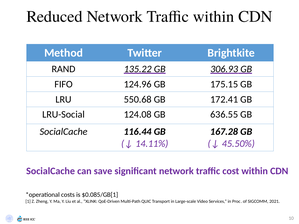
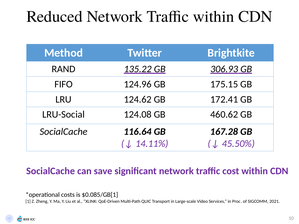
550.68: 550.68 -> 124.62
636.55: 636.55 -> 460.62
116.44: 116.44 -> 116.64
